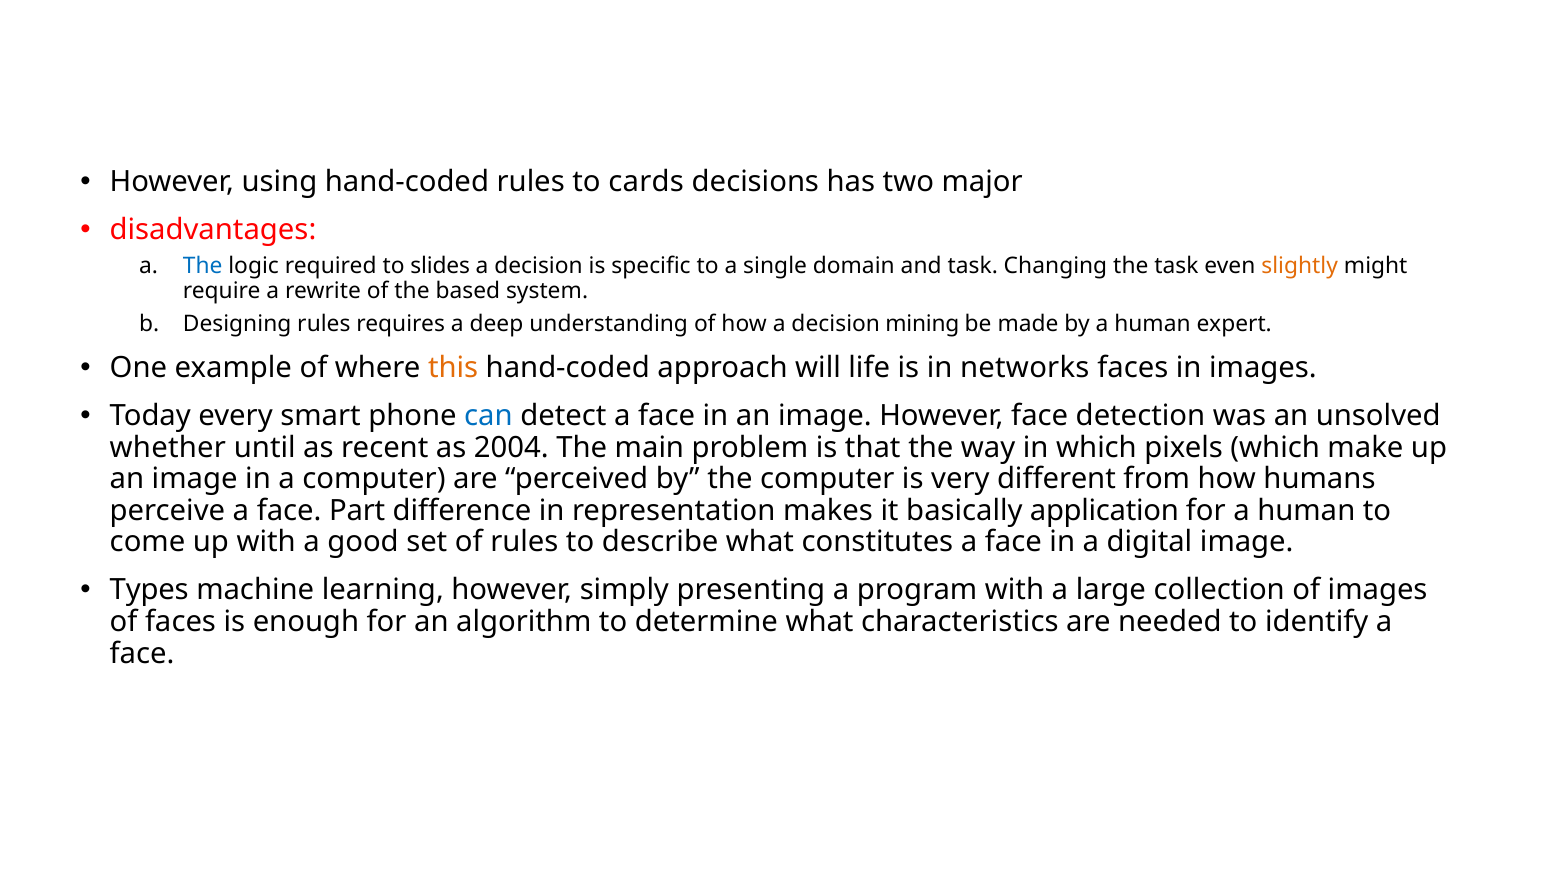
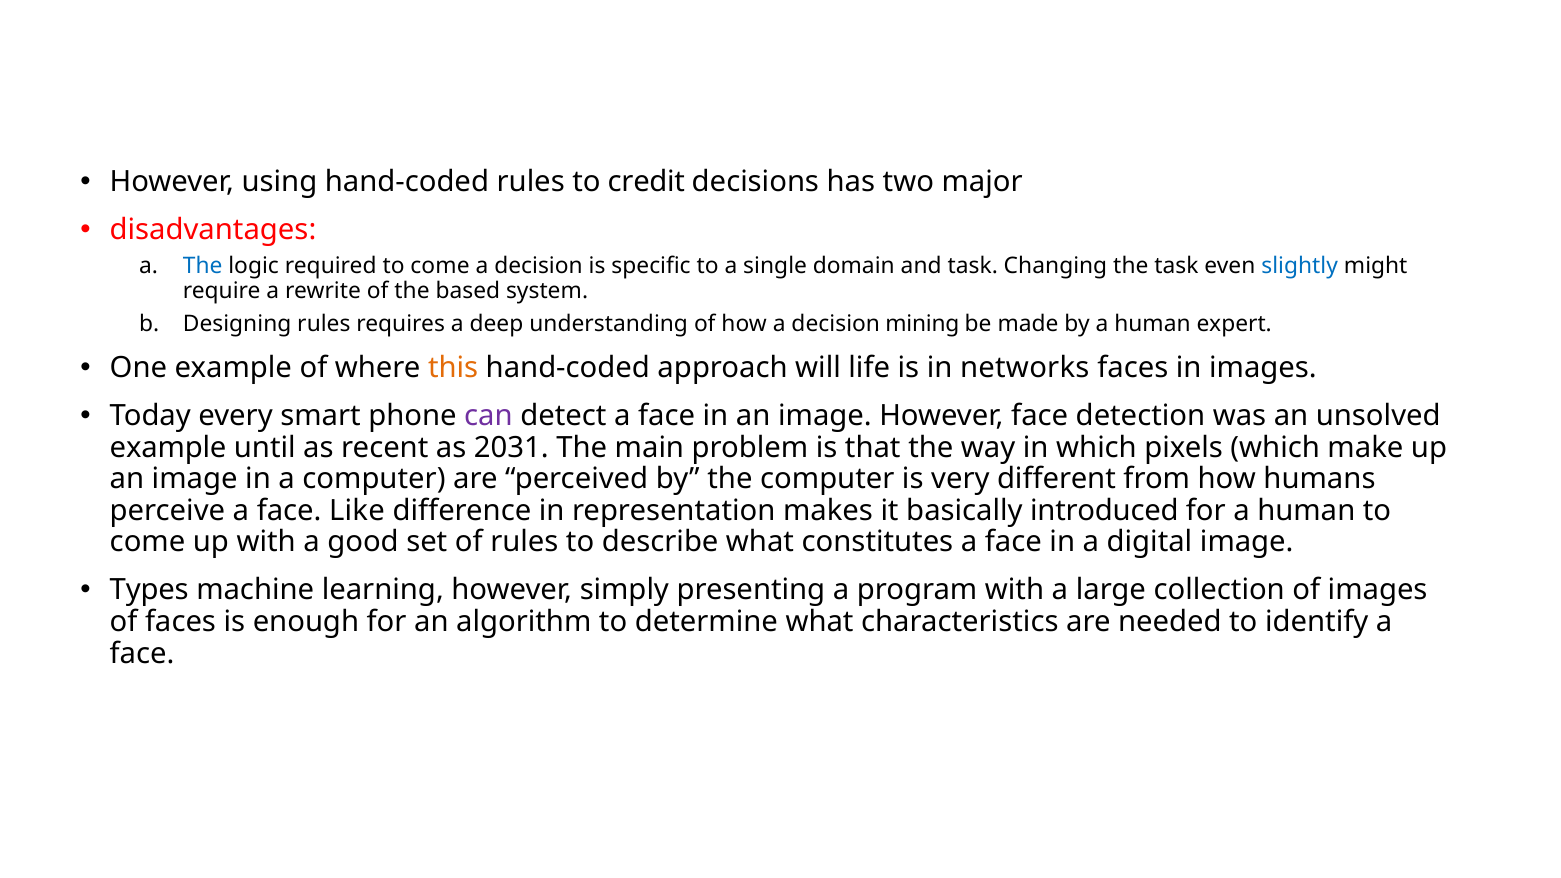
cards: cards -> credit
required to slides: slides -> come
slightly colour: orange -> blue
can colour: blue -> purple
whether at (168, 447): whether -> example
2004: 2004 -> 2031
Part: Part -> Like
application: application -> introduced
